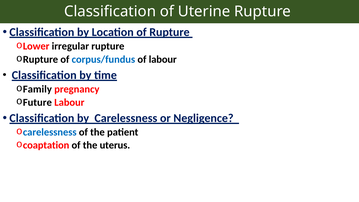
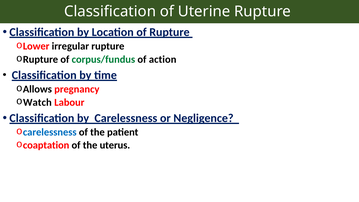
corpus/fundus colour: blue -> green
of labour: labour -> action
Family: Family -> Allows
Future: Future -> Watch
